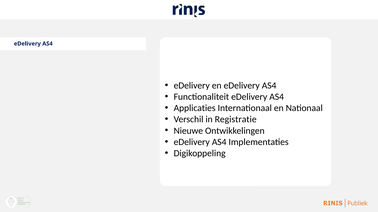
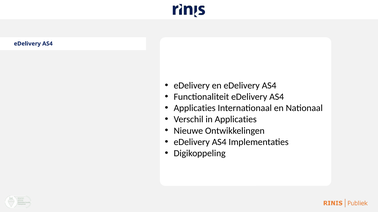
in Registratie: Registratie -> Applicaties
